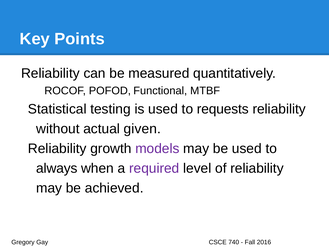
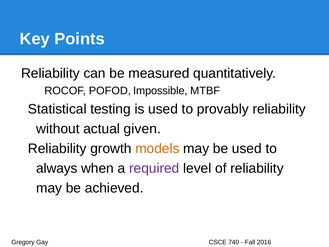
Functional: Functional -> Impossible
requests: requests -> provably
models colour: purple -> orange
